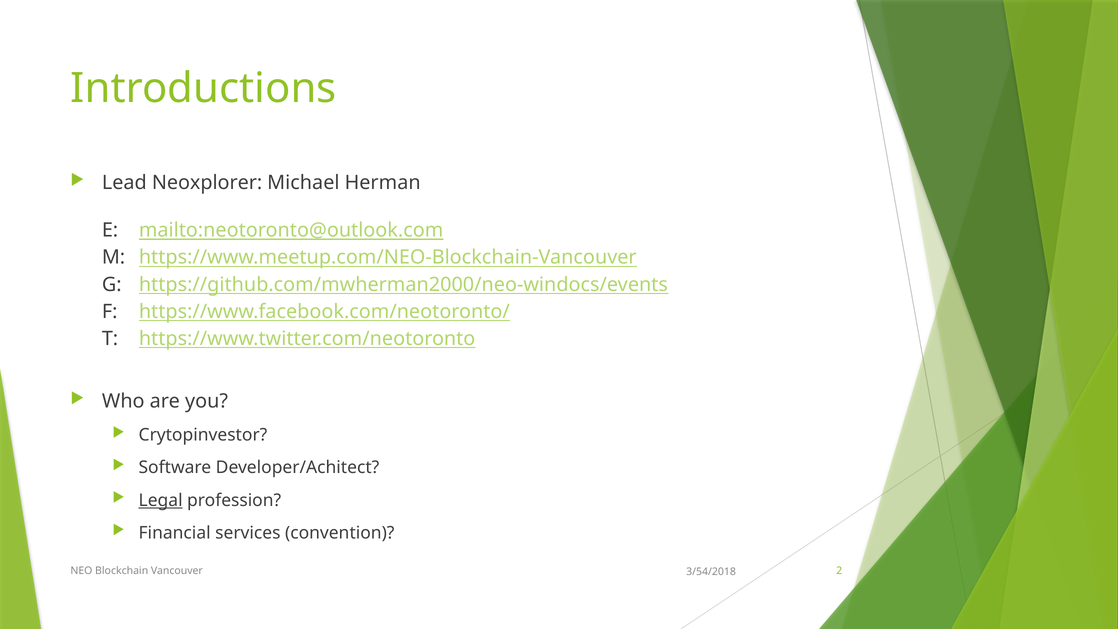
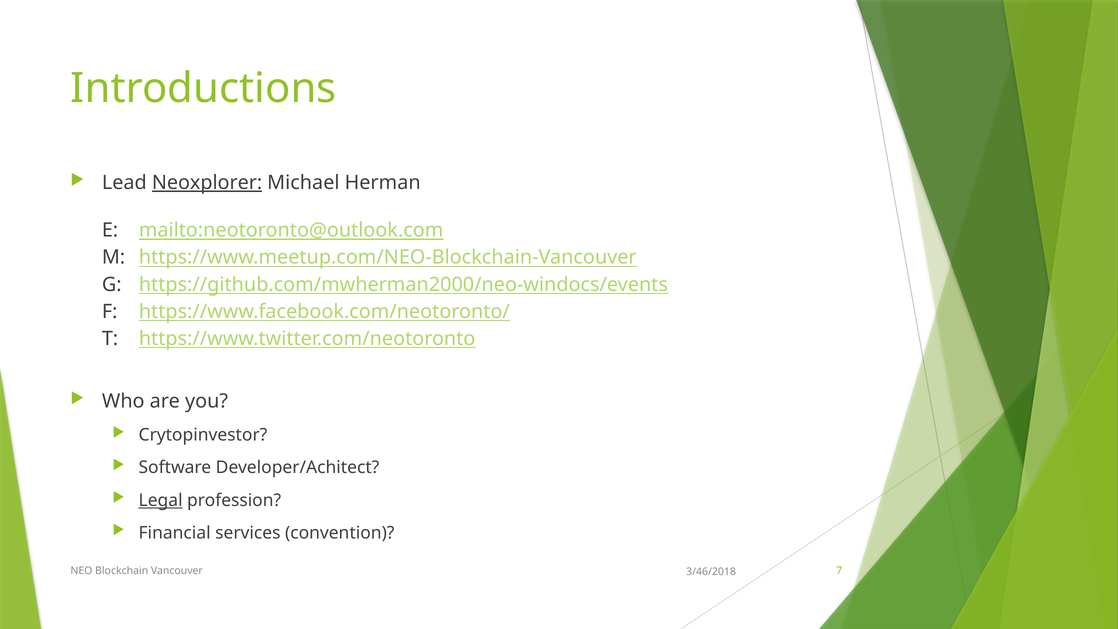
Neoxplorer underline: none -> present
2: 2 -> 7
3/54/2018: 3/54/2018 -> 3/46/2018
